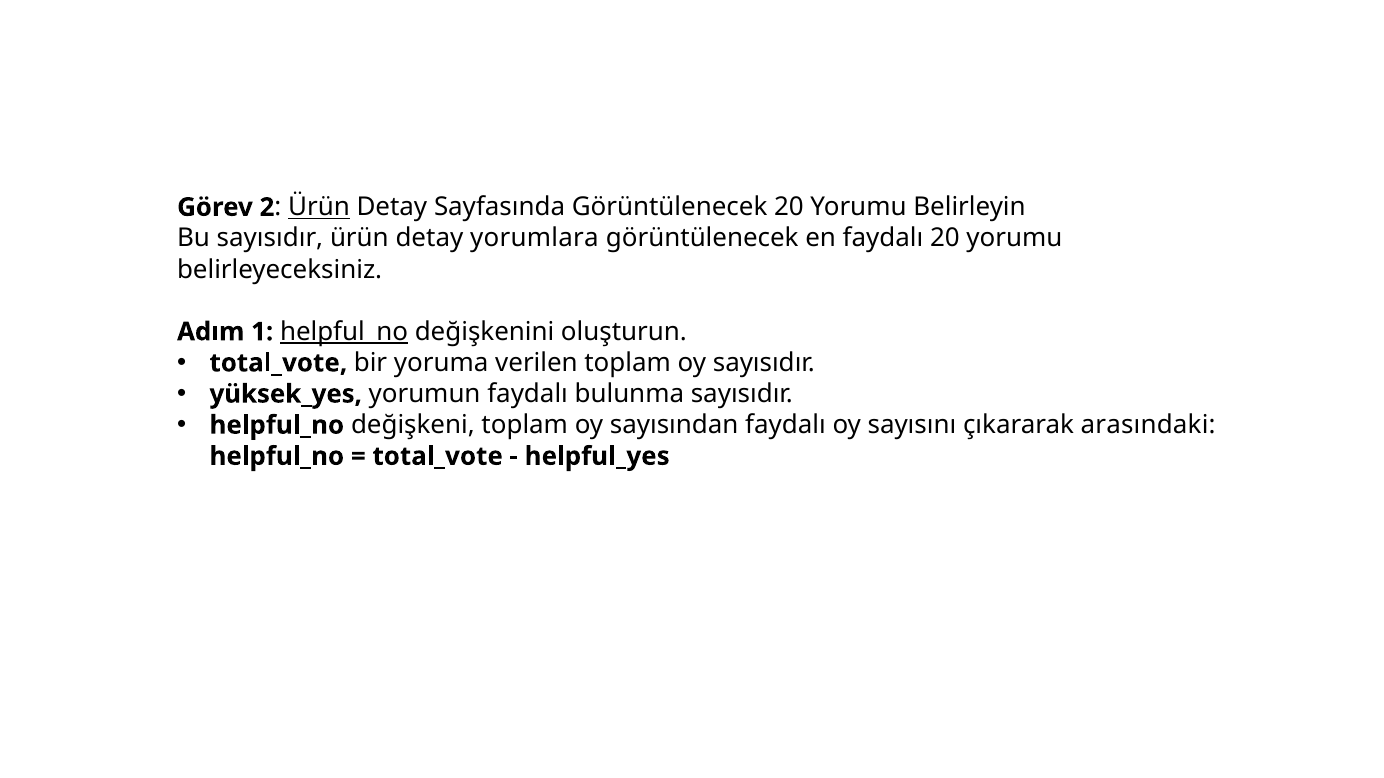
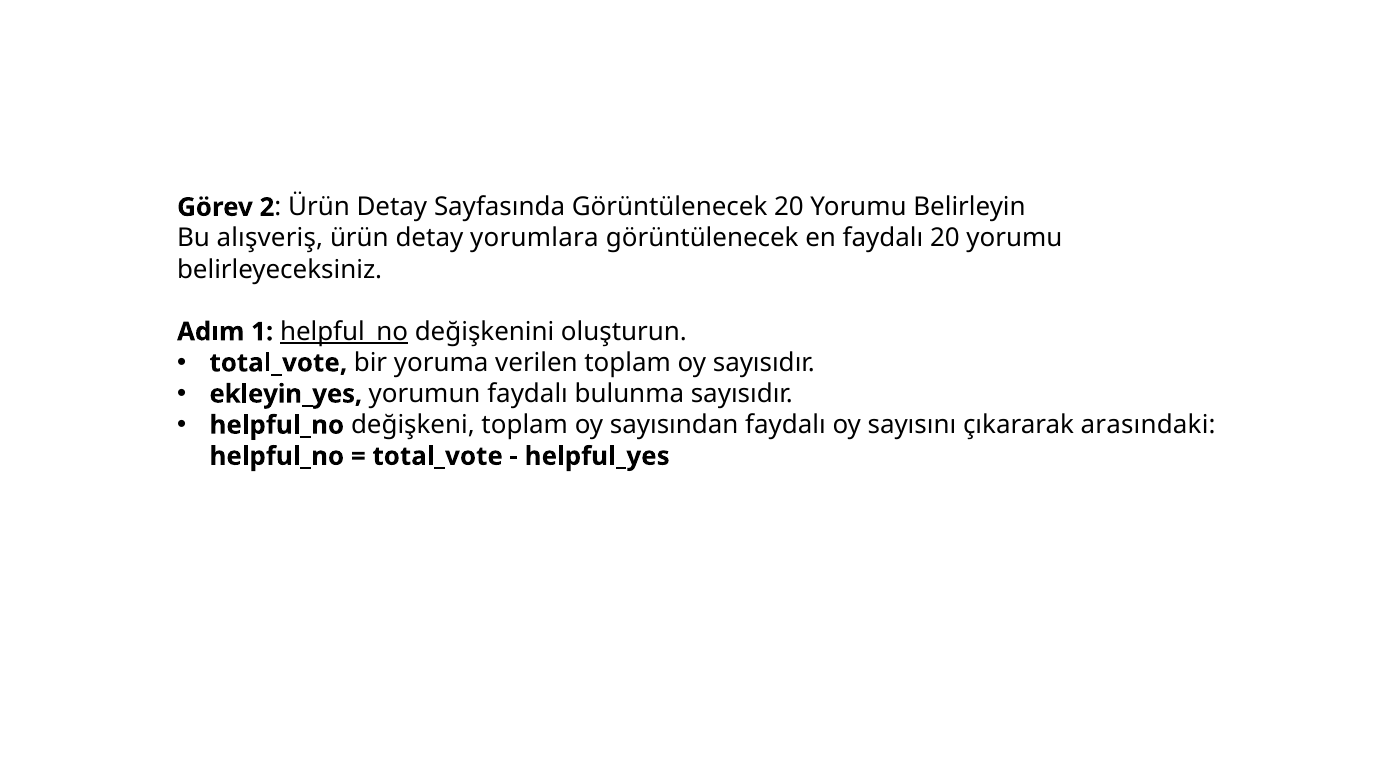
Ürün at (319, 207) underline: present -> none
Bu sayısıdır: sayısıdır -> alışveriş
yüksek_yes: yüksek_yes -> ekleyin_yes
